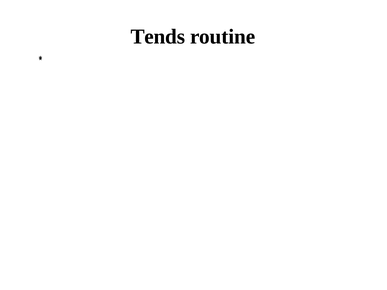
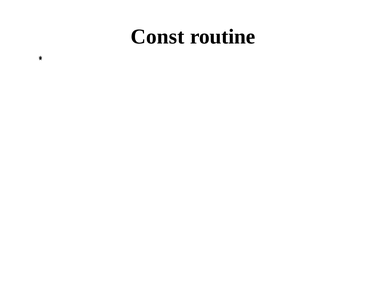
Tends: Tends -> Const
